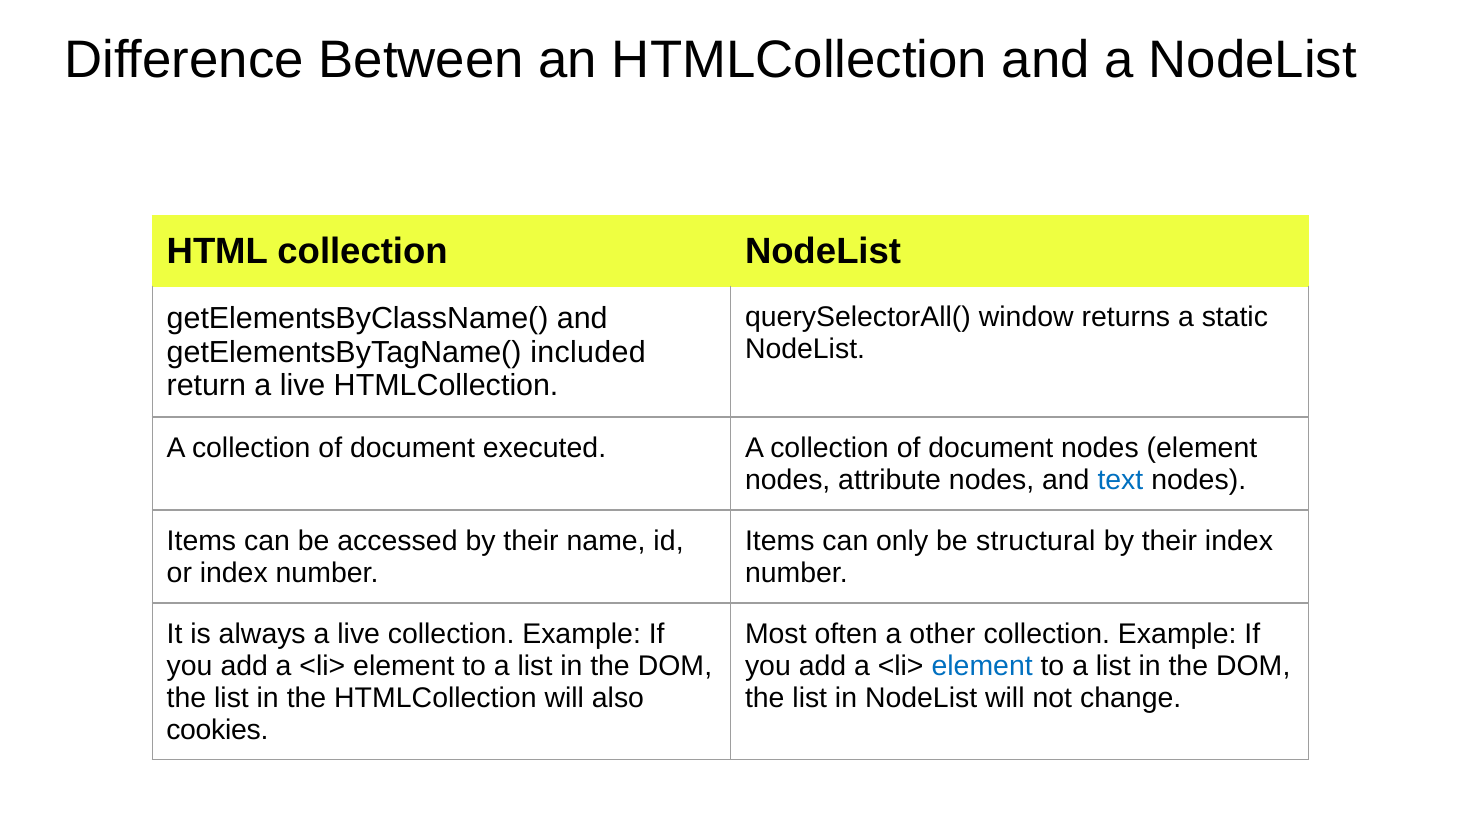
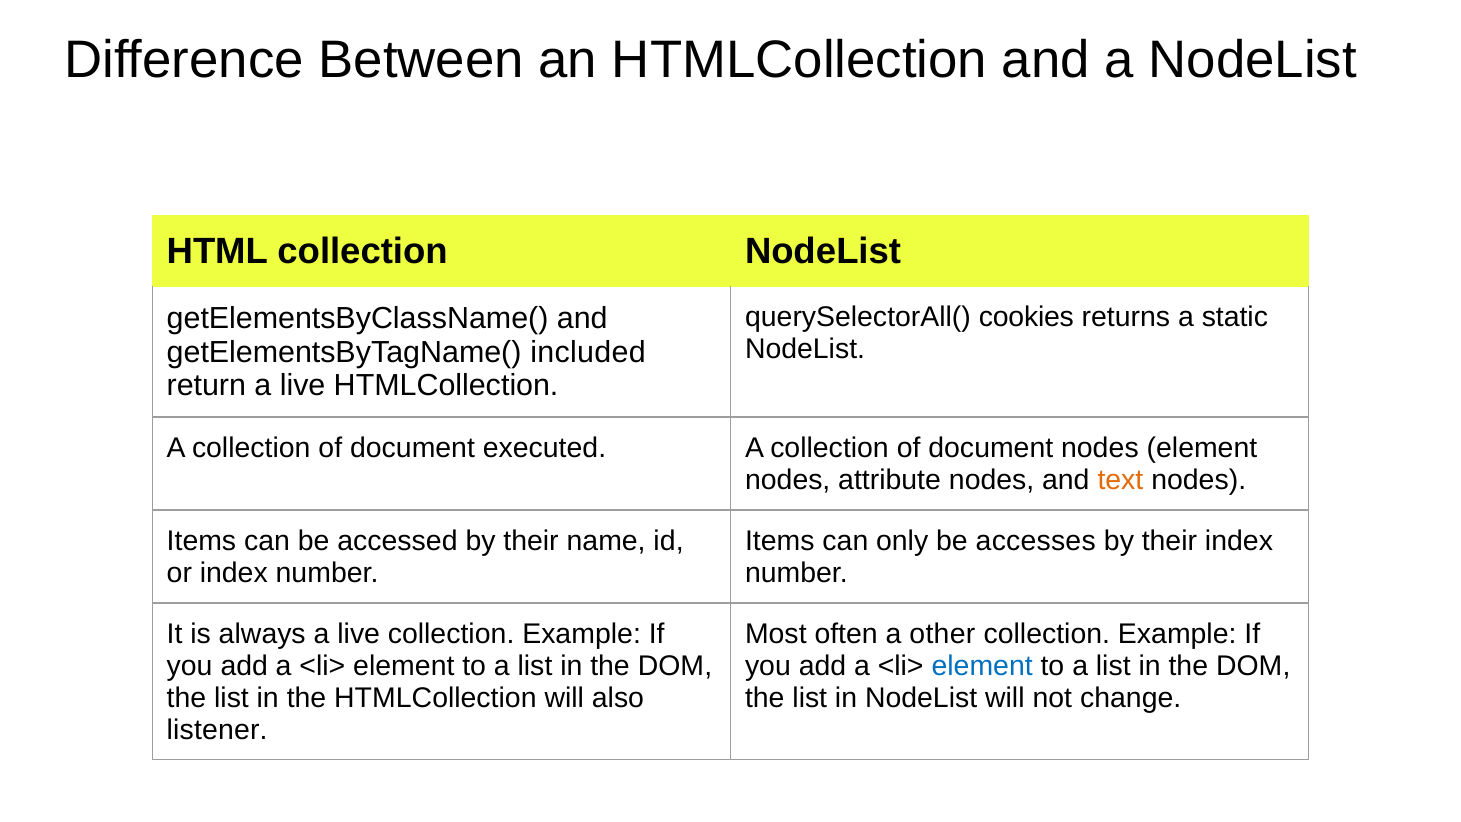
window: window -> cookies
text colour: blue -> orange
structural: structural -> accesses
cookies: cookies -> listener
